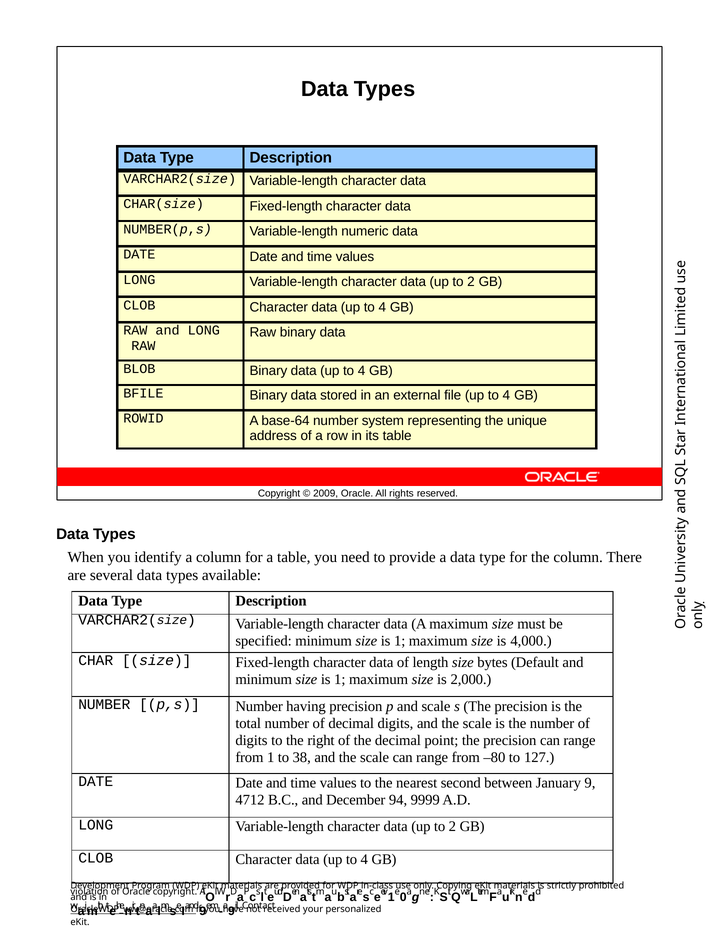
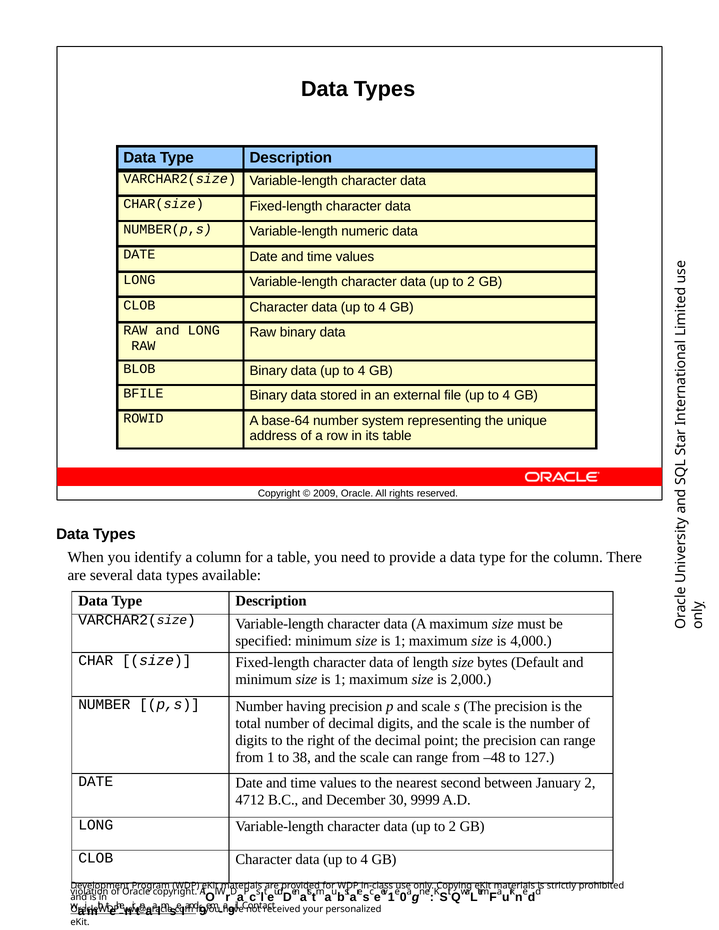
–80: –80 -> –48
January 9: 9 -> 2
94: 94 -> 30
